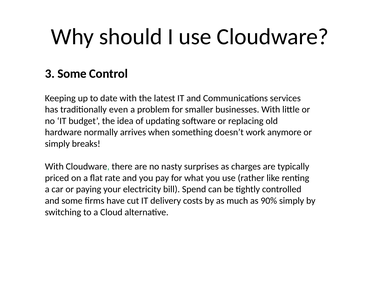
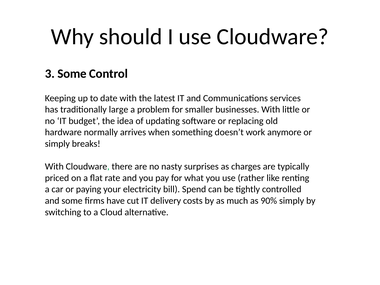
even: even -> large
